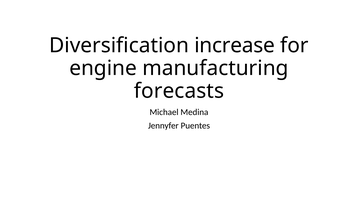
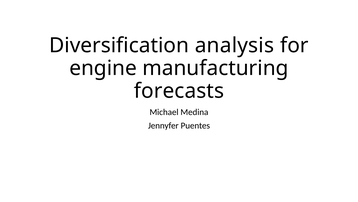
increase: increase -> analysis
